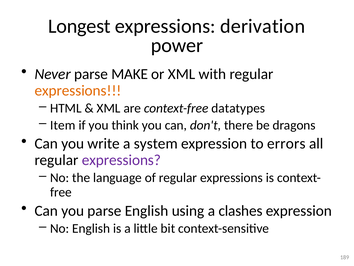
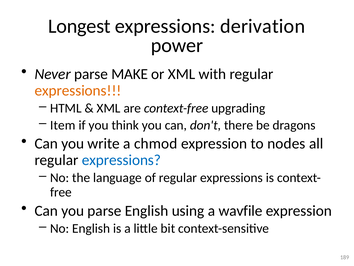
datatypes: datatypes -> upgrading
system: system -> chmod
errors: errors -> nodes
expressions at (121, 160) colour: purple -> blue
clashes: clashes -> wavfile
